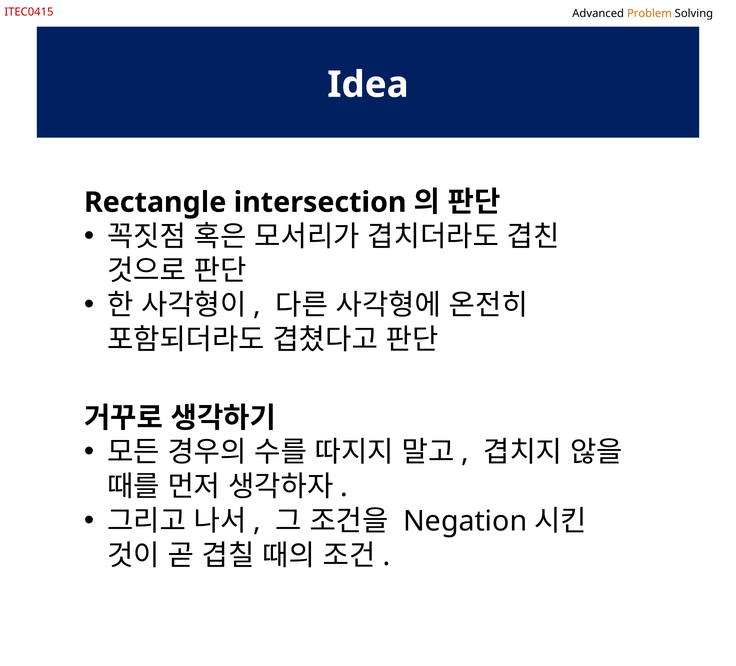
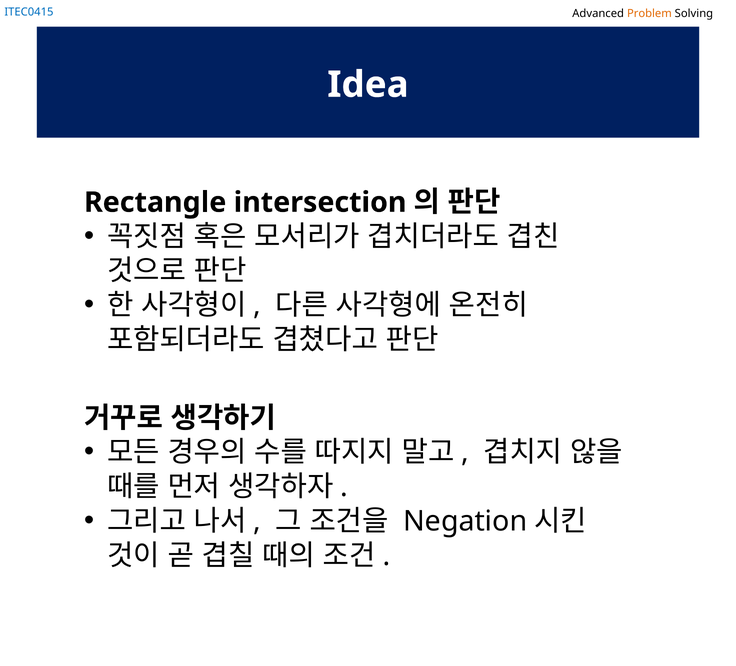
ITEC0415 colour: red -> blue
